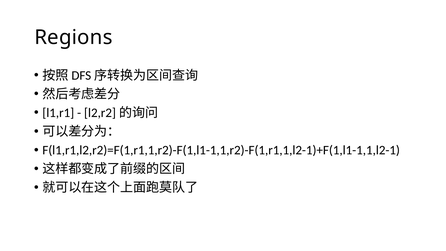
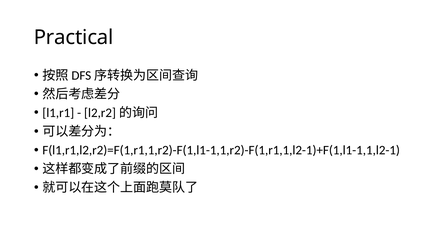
Regions: Regions -> Practical
